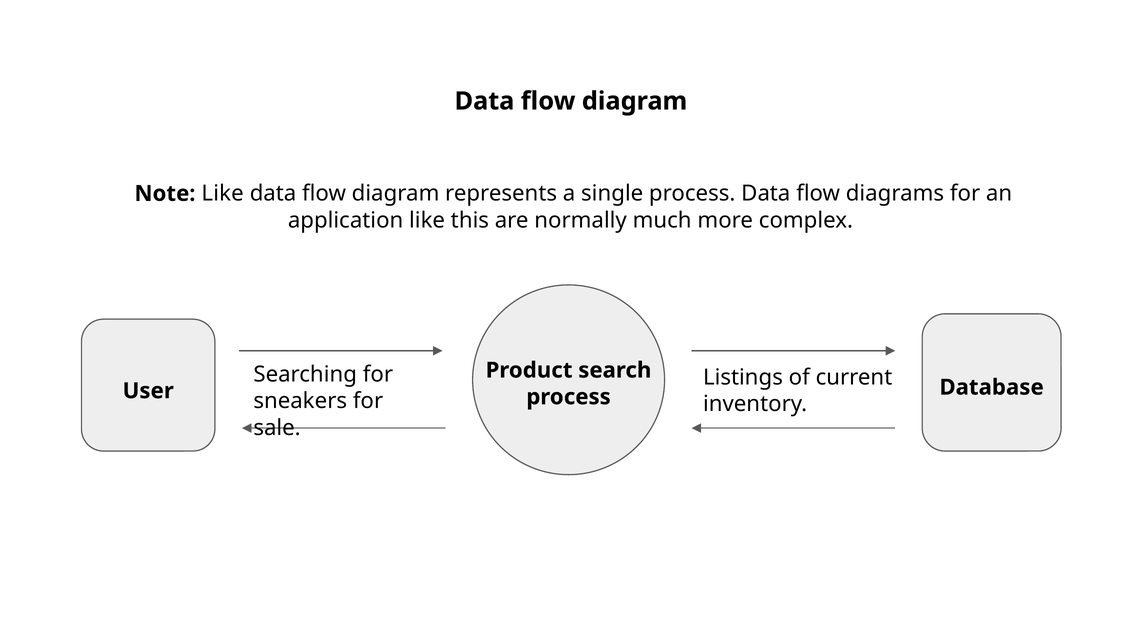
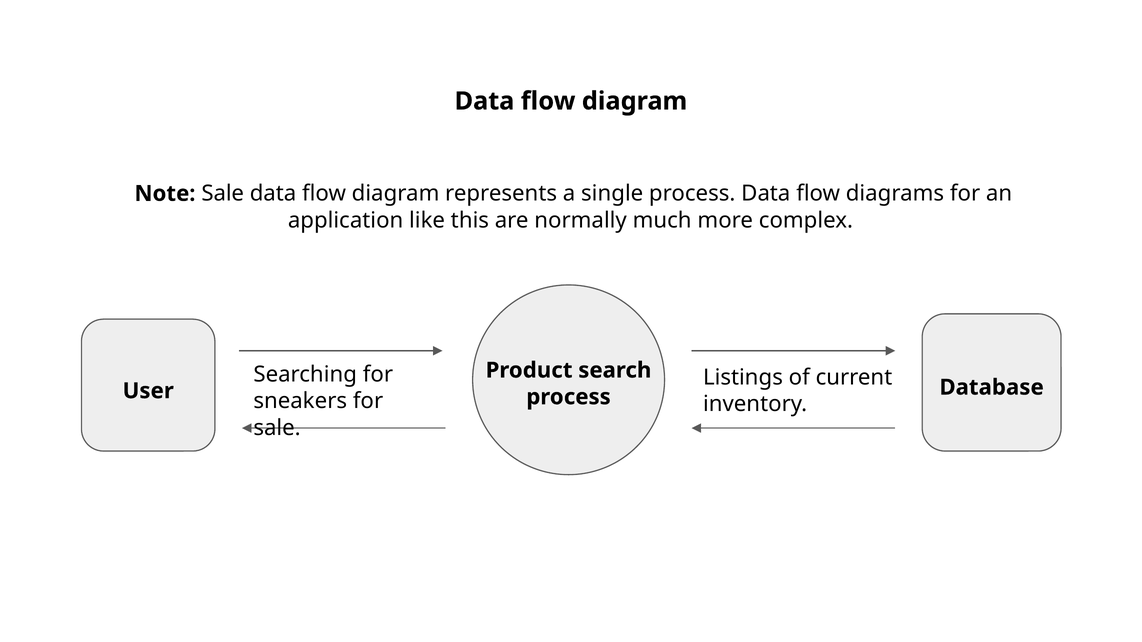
Note Like: Like -> Sale
